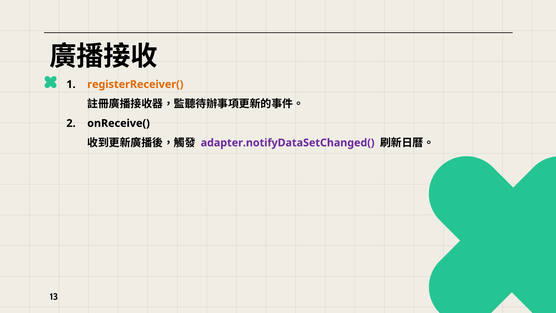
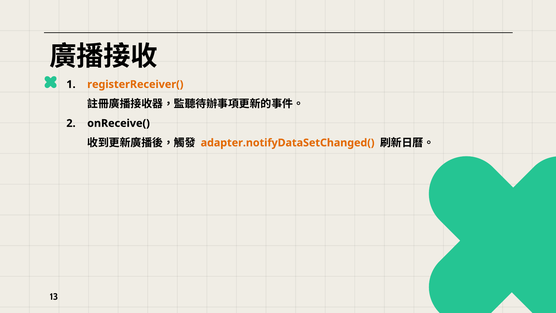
adapter.notifyDataSetChanged( colour: purple -> orange
